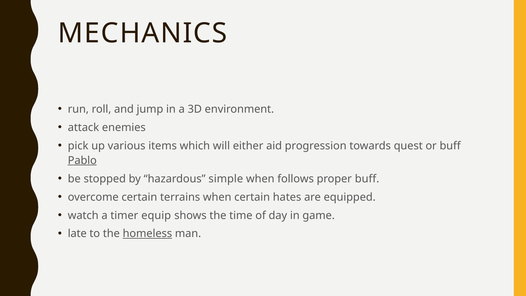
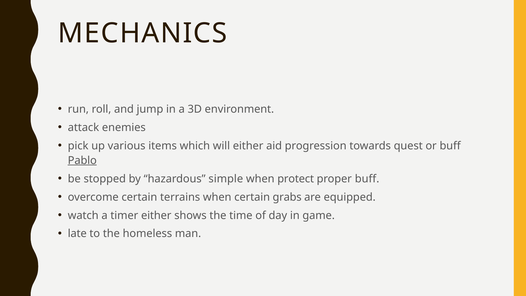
follows: follows -> protect
hates: hates -> grabs
timer equip: equip -> either
homeless underline: present -> none
